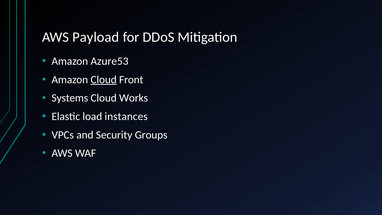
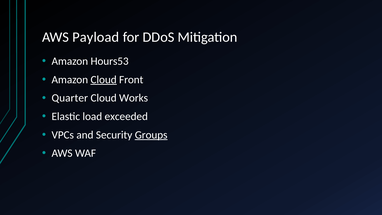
Azure53: Azure53 -> Hours53
Systems: Systems -> Quarter
instances: instances -> exceeded
Groups underline: none -> present
